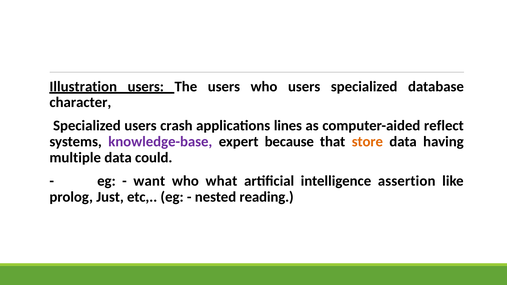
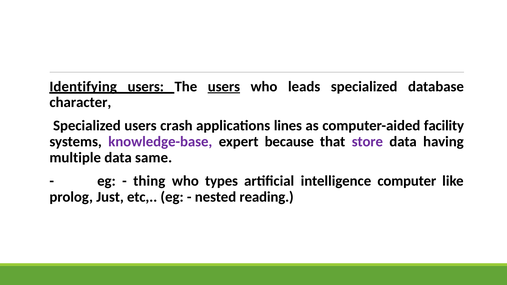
Illustration: Illustration -> Identifying
users at (224, 87) underline: none -> present
who users: users -> leads
reflect: reflect -> facility
store colour: orange -> purple
could: could -> same
want: want -> thing
what: what -> types
assertion: assertion -> computer
